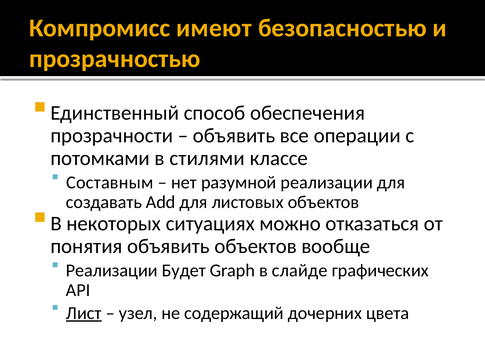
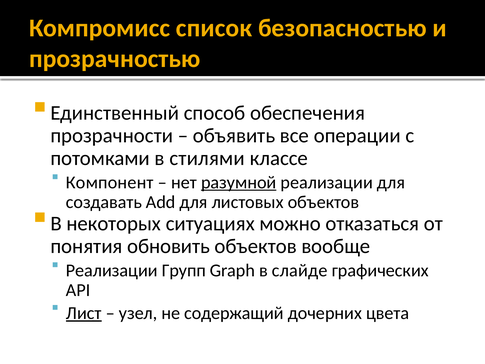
имеют: имеют -> список
Составным: Составным -> Компонент
разумной underline: none -> present
понятия объявить: объявить -> обновить
Будет: Будет -> Групп
